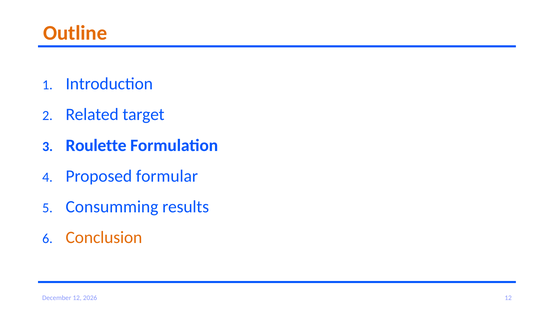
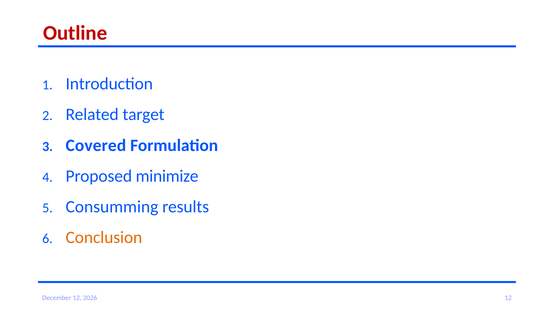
Outline colour: orange -> red
Roulette: Roulette -> Covered
formular: formular -> minimize
